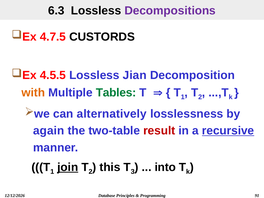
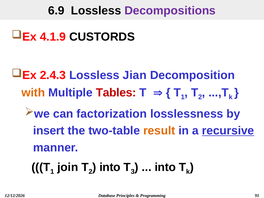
6.3: 6.3 -> 6.9
4.7.5: 4.7.5 -> 4.1.9
4.5.5: 4.5.5 -> 2.4.3
Tables colour: green -> red
alternatively: alternatively -> factorization
again: again -> insert
result colour: red -> orange
join underline: present -> none
this at (110, 167): this -> into
